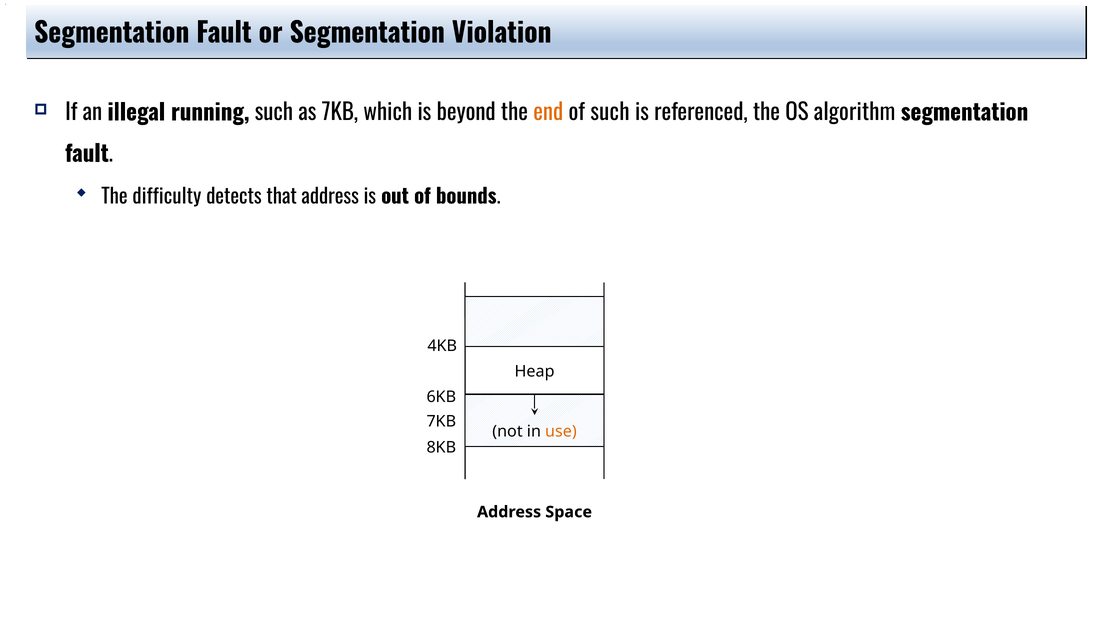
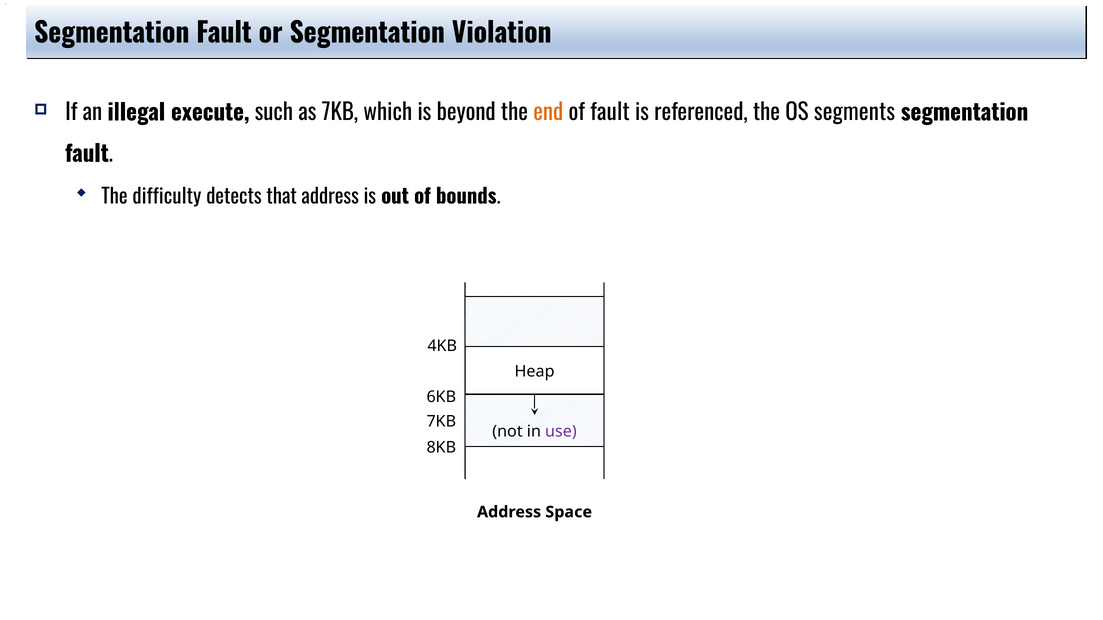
running: running -> execute
of such: such -> fault
algorithm: algorithm -> segments
use colour: orange -> purple
